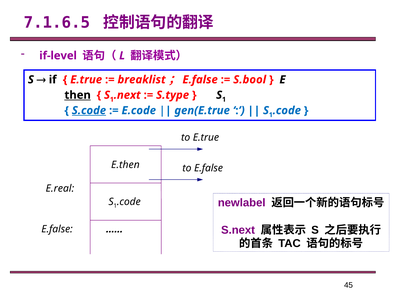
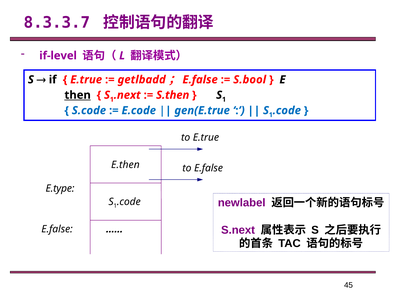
7.1.6.5: 7.1.6.5 -> 8.3.3.7
breaklist: breaklist -> getlbadd
S.type: S.type -> S.then
S.code underline: present -> none
E.real: E.real -> E.type
